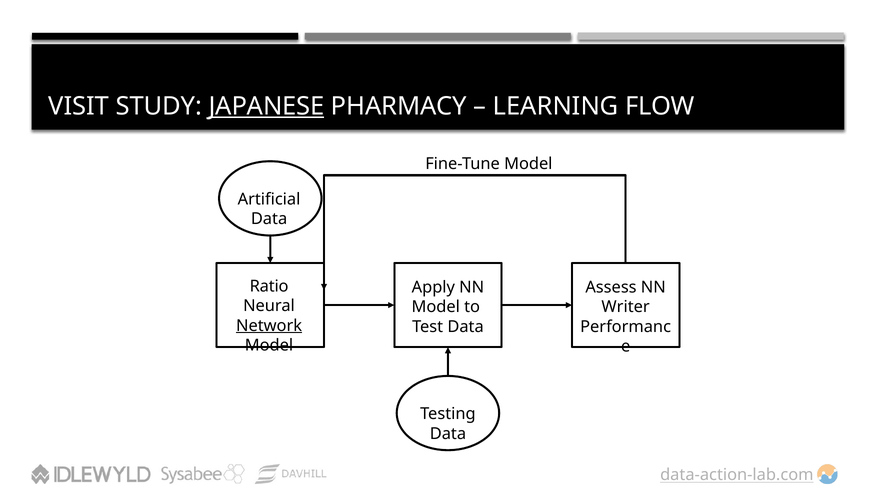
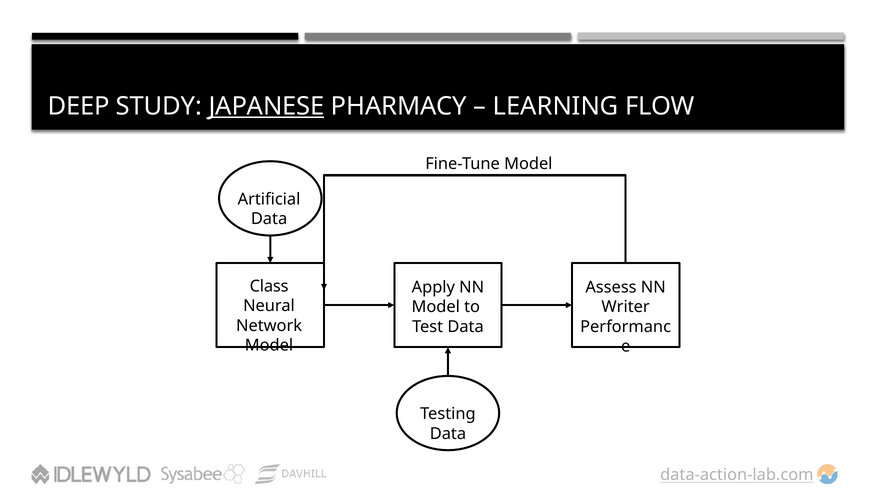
VISIT: VISIT -> DEEP
Ratio: Ratio -> Class
Network underline: present -> none
